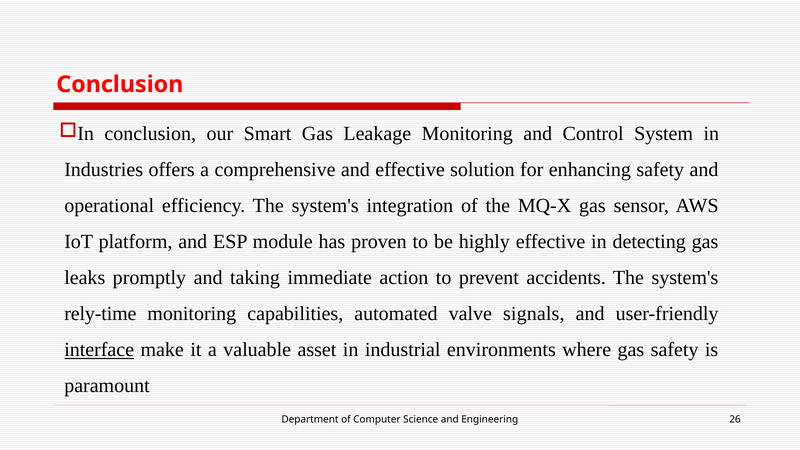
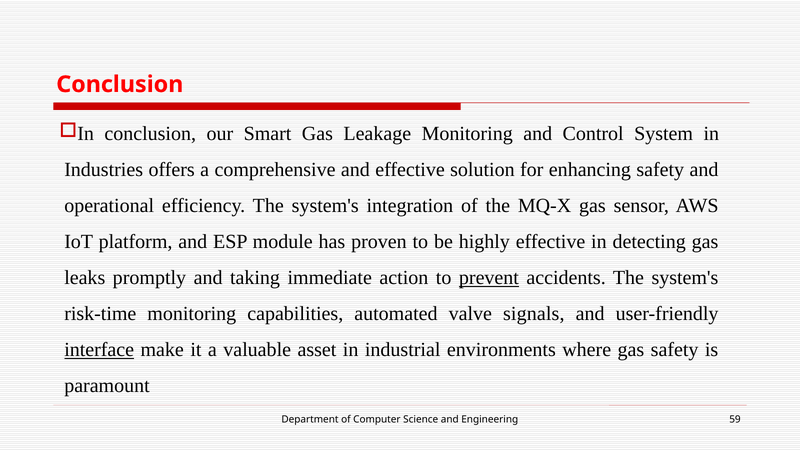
prevent underline: none -> present
rely-time: rely-time -> risk-time
26: 26 -> 59
